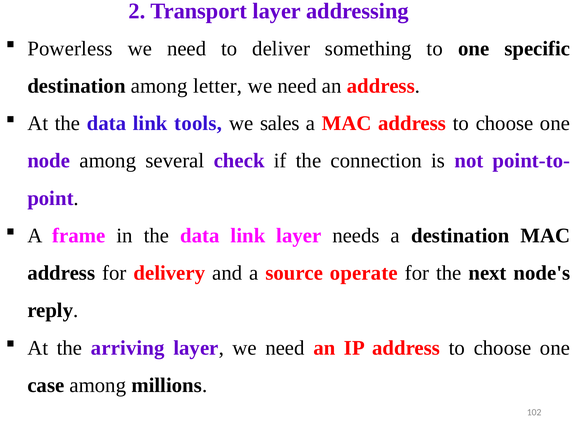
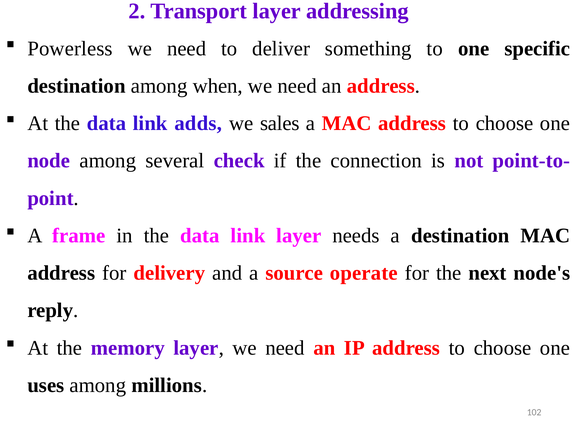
letter: letter -> when
tools: tools -> adds
arriving: arriving -> memory
case: case -> uses
